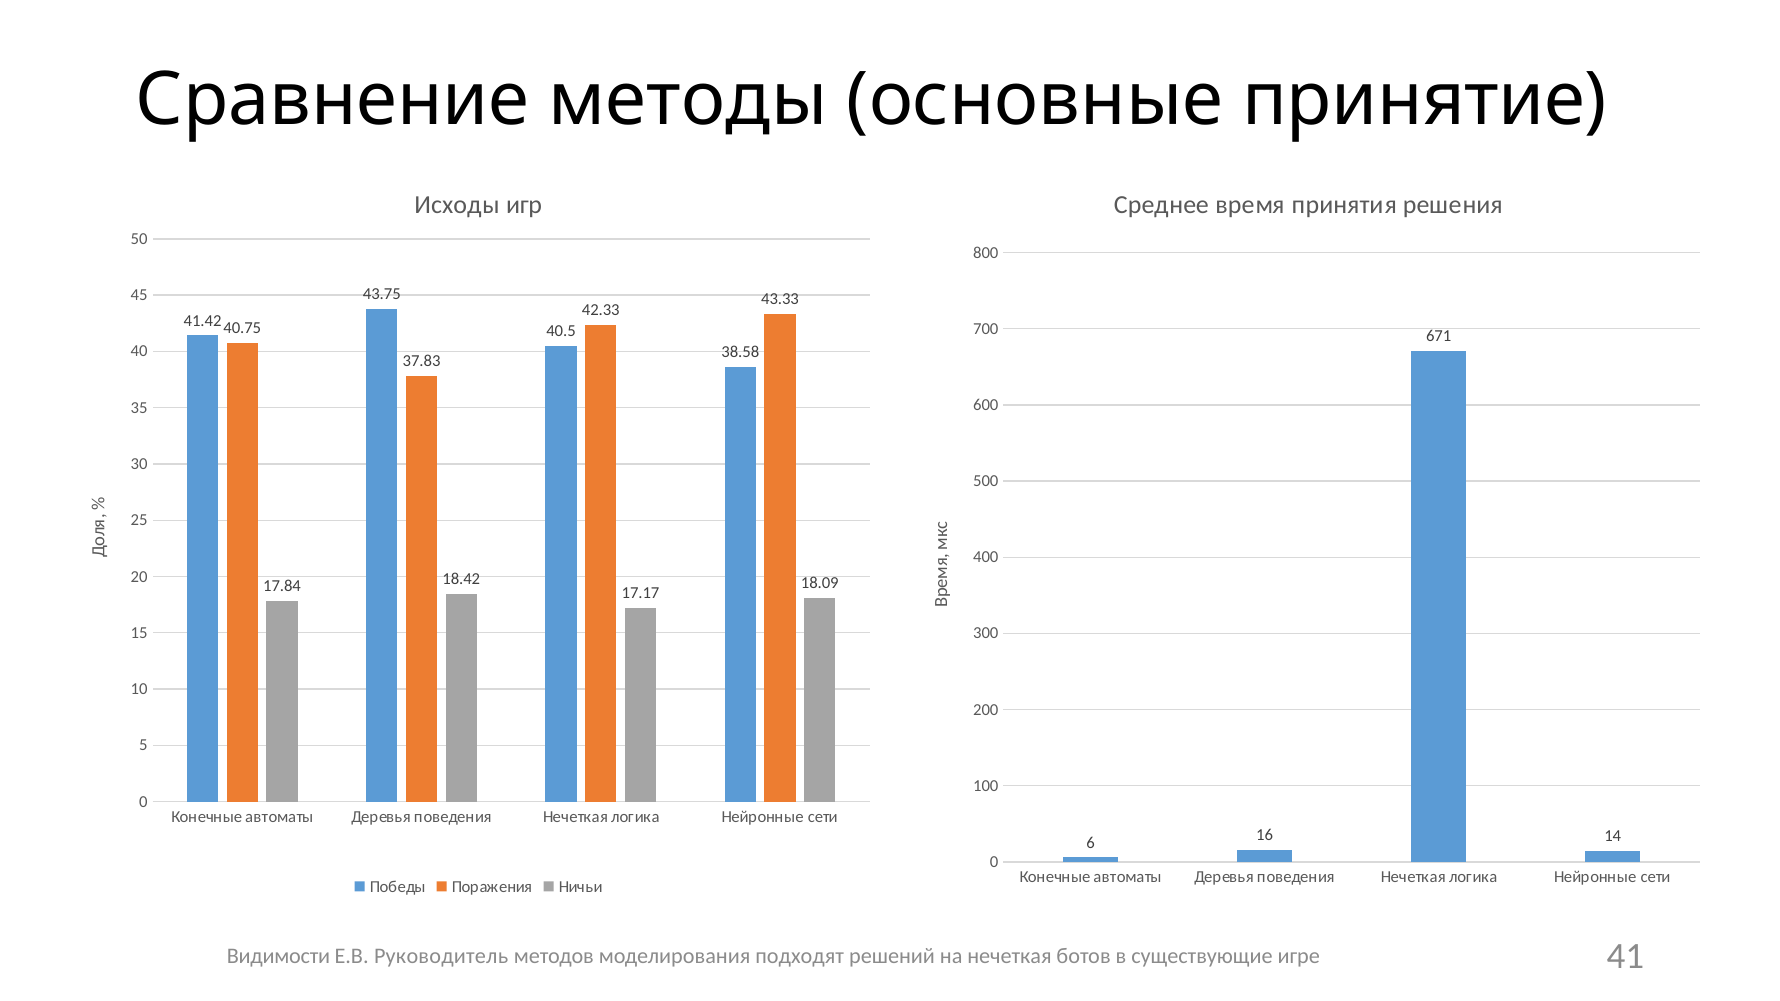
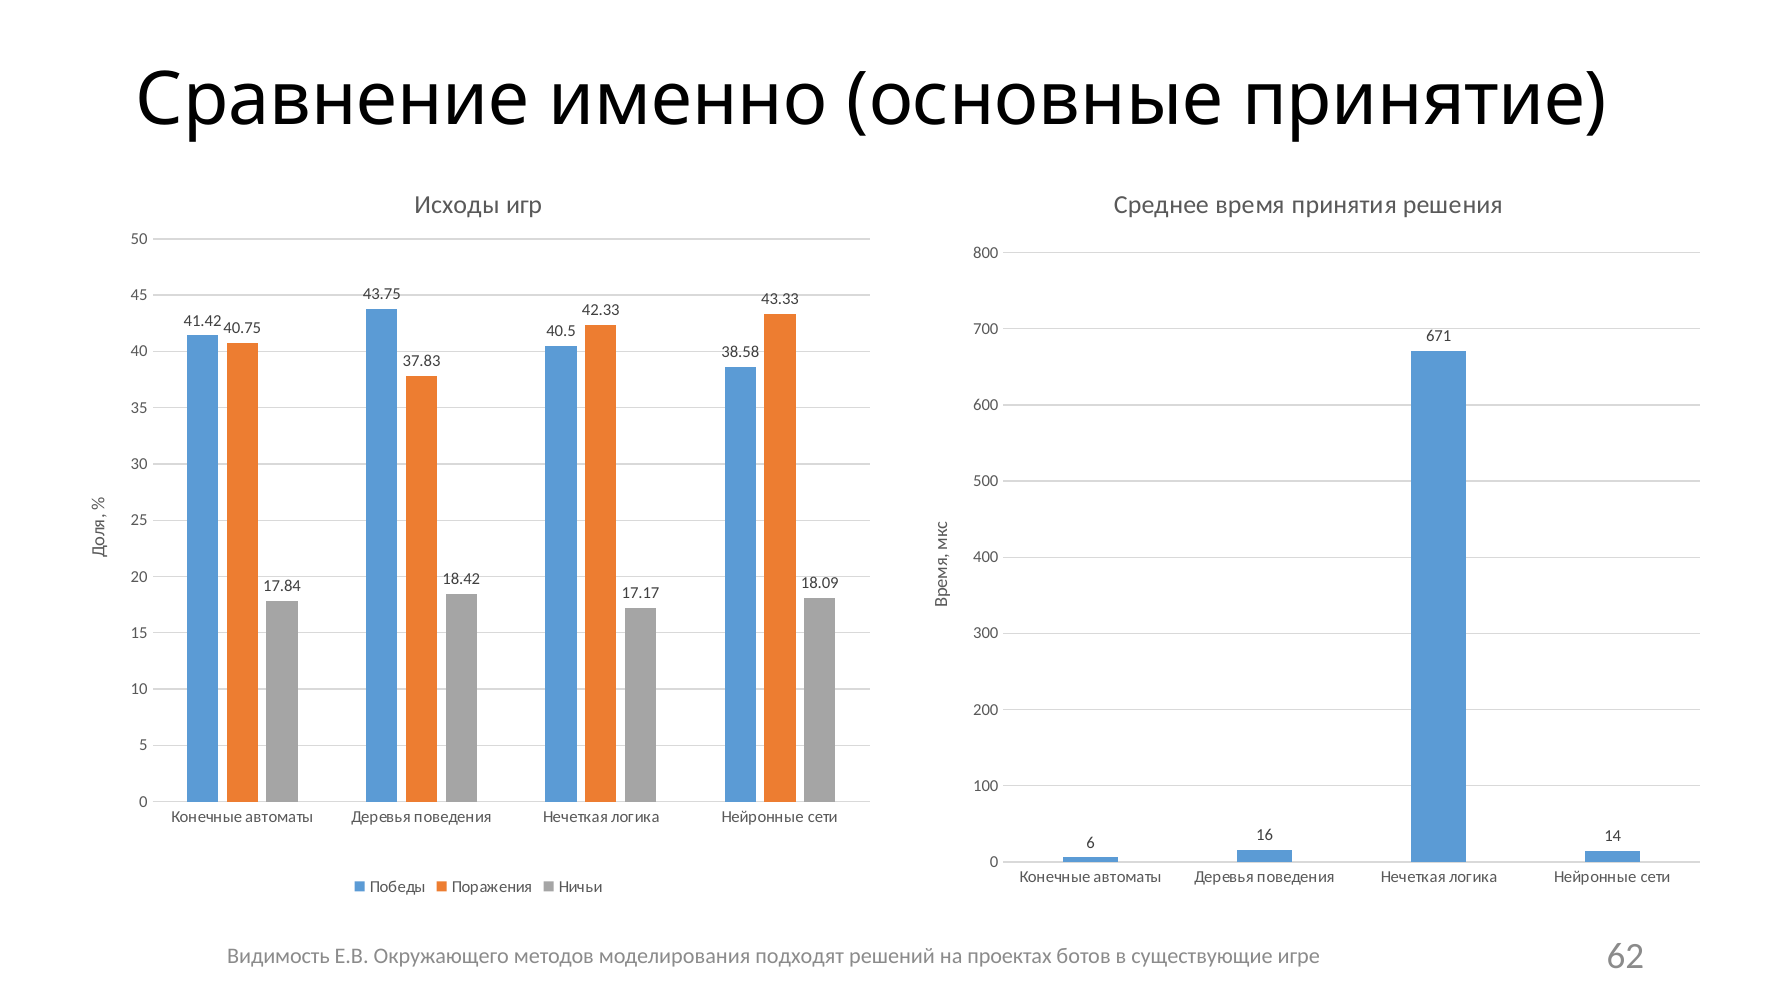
методы: методы -> именно
Видимости: Видимости -> Видимость
Руководитель: Руководитель -> Окружающего
на нечеткая: нечеткая -> проектах
41: 41 -> 62
